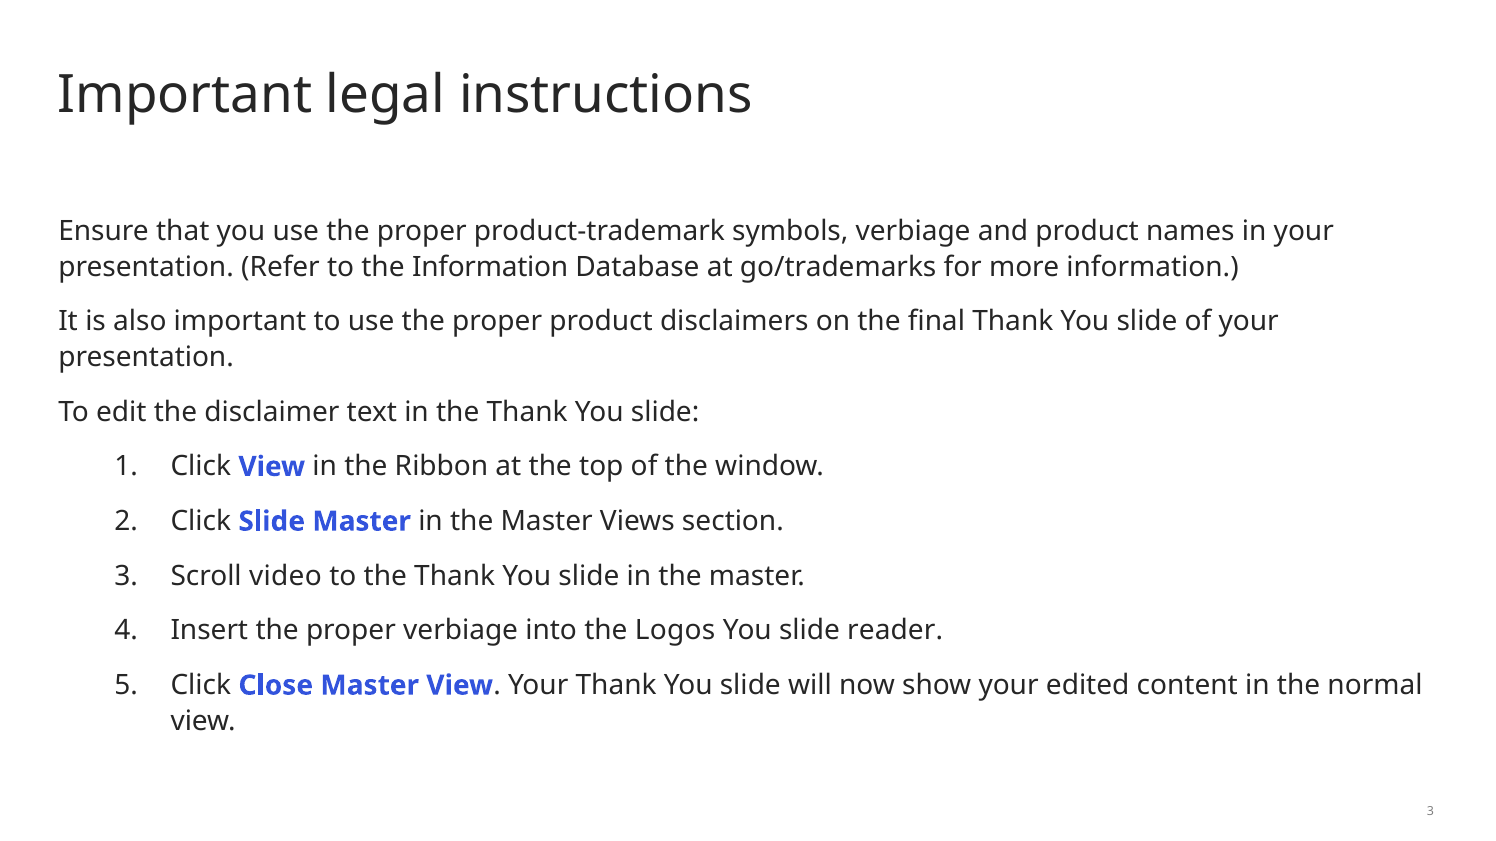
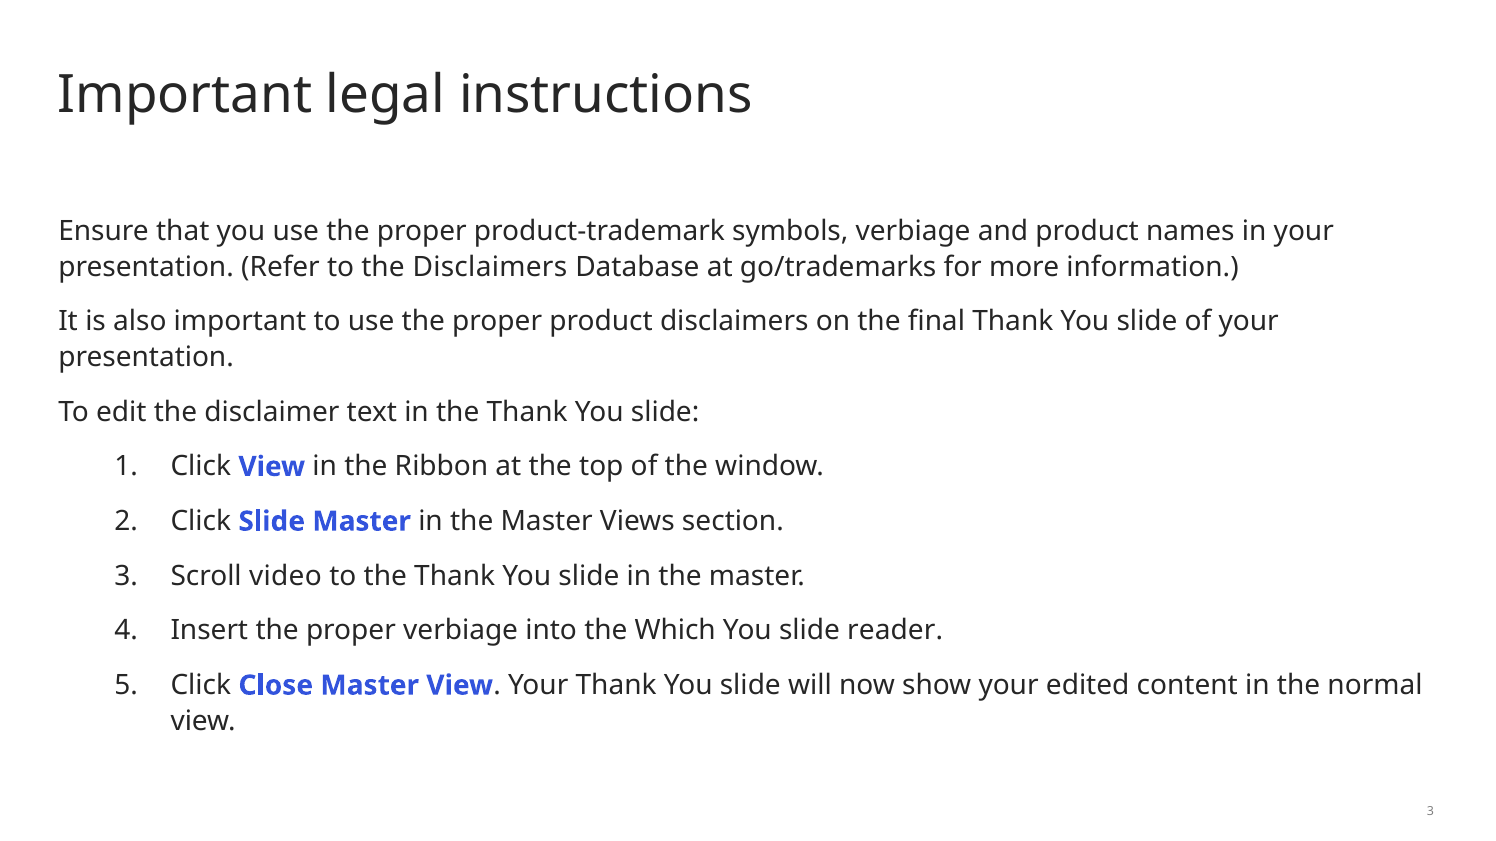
the Information: Information -> Disclaimers
Logos: Logos -> Which
